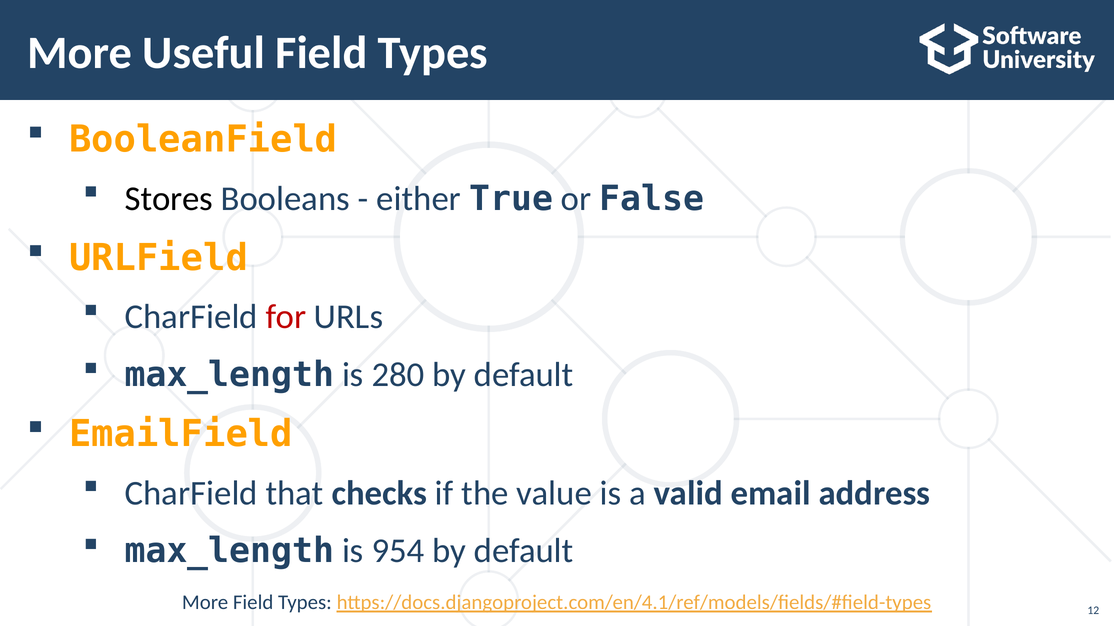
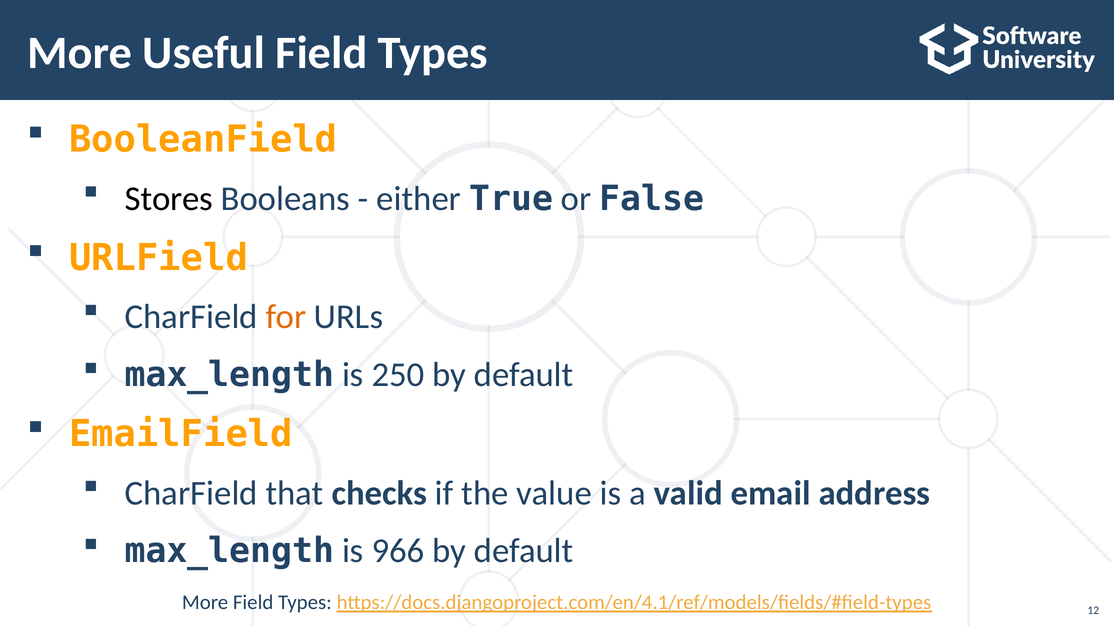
for colour: red -> orange
280: 280 -> 250
954: 954 -> 966
